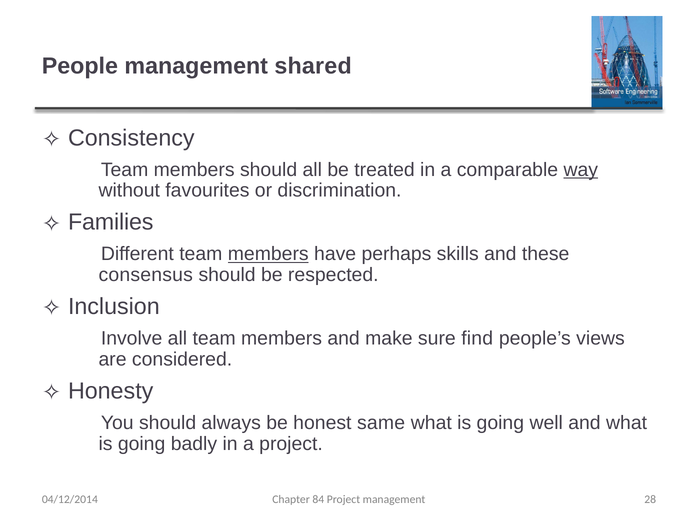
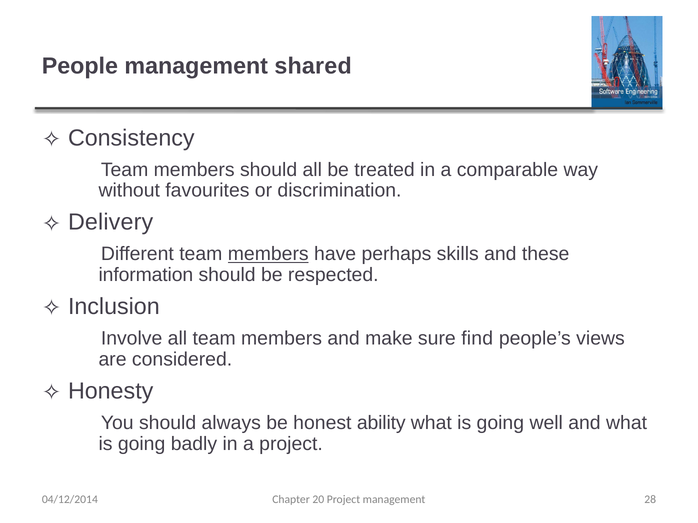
way underline: present -> none
Families: Families -> Delivery
consensus: consensus -> information
same: same -> ability
84: 84 -> 20
